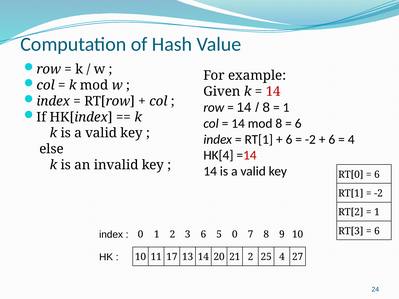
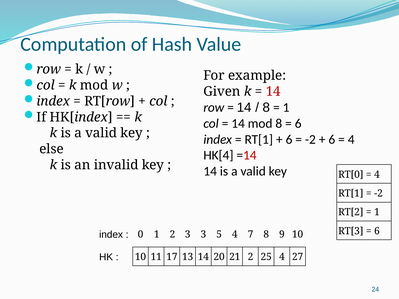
6 at (377, 175): 6 -> 4
3 6: 6 -> 3
5 0: 0 -> 4
